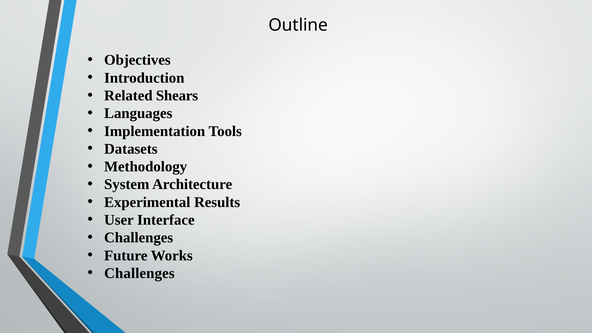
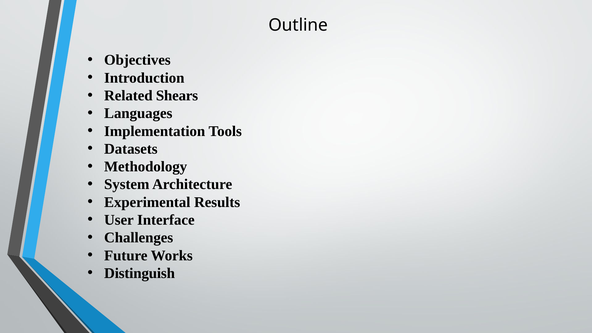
Challenges at (139, 273): Challenges -> Distinguish
